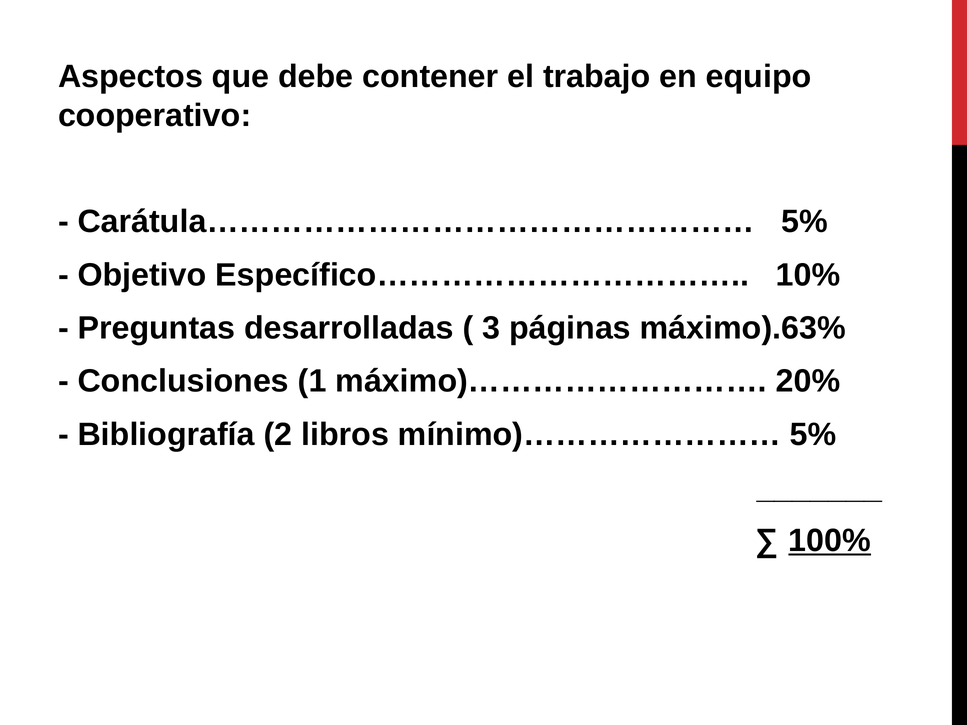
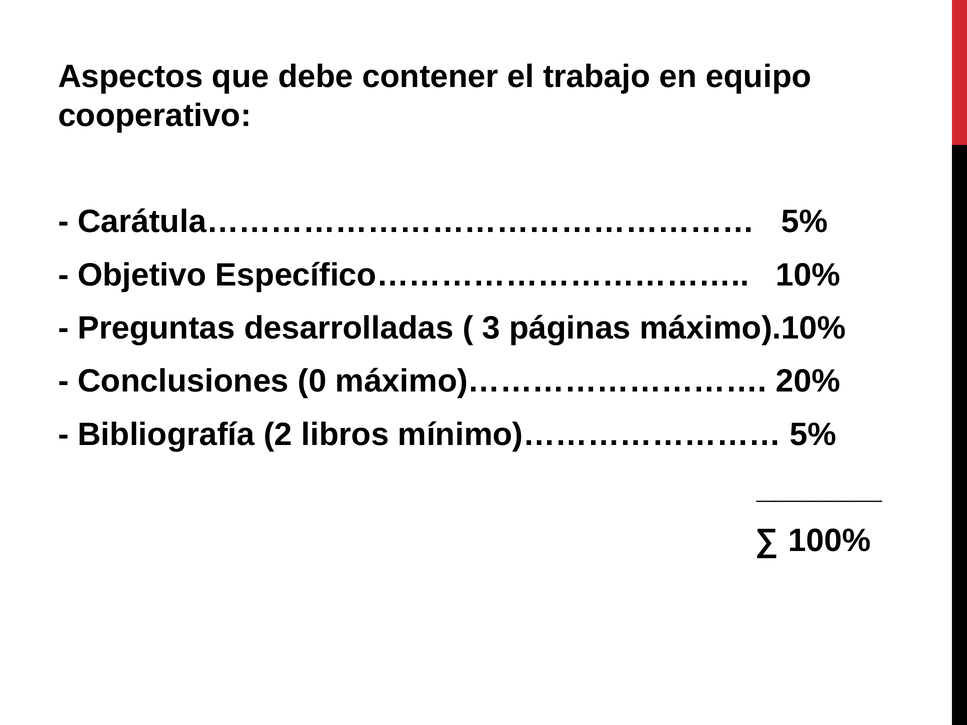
máximo).63%: máximo).63% -> máximo).10%
1: 1 -> 0
100% underline: present -> none
